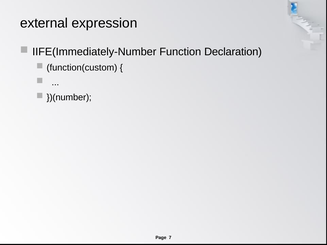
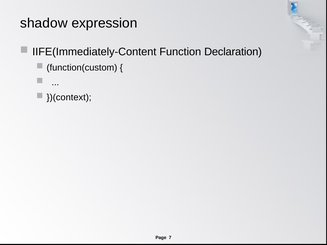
external: external -> shadow
IIFE(Immediately-Number: IIFE(Immediately-Number -> IIFE(Immediately-Content
})(number: })(number -> })(context
